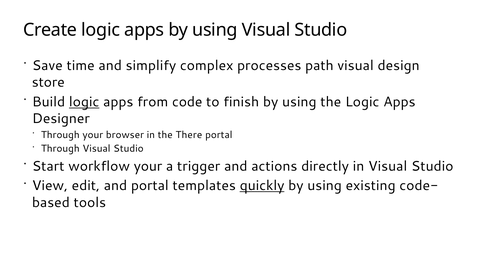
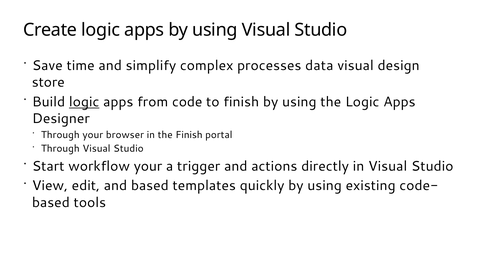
path: path -> data
the There: There -> Finish
and portal: portal -> based
quickly underline: present -> none
